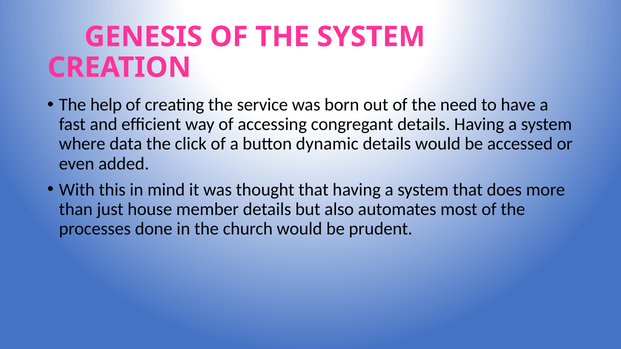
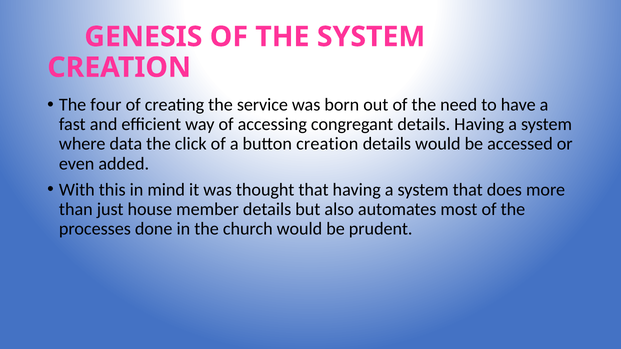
help: help -> four
button dynamic: dynamic -> creation
